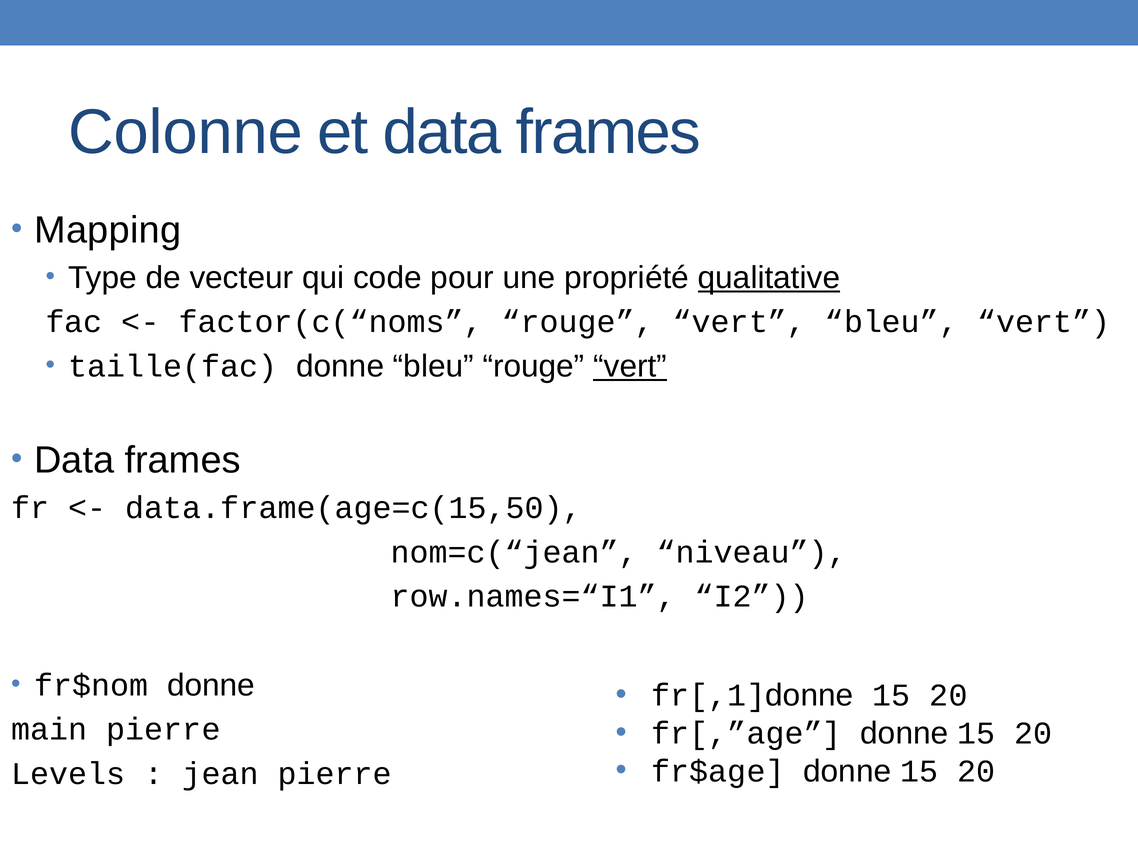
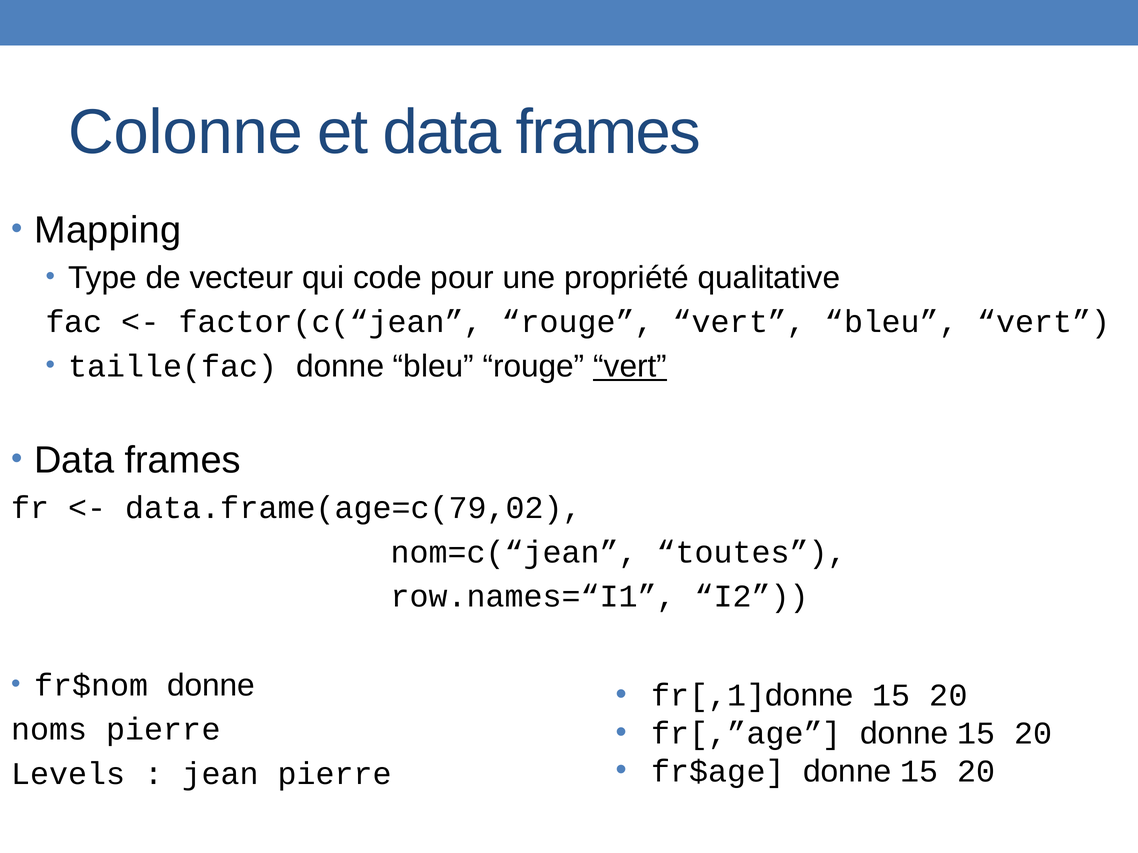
qualitative underline: present -> none
factor(c(“noms: factor(c(“noms -> factor(c(“jean
data.frame(age=c(15,50: data.frame(age=c(15,50 -> data.frame(age=c(79,02
niveau: niveau -> toutes
main: main -> noms
